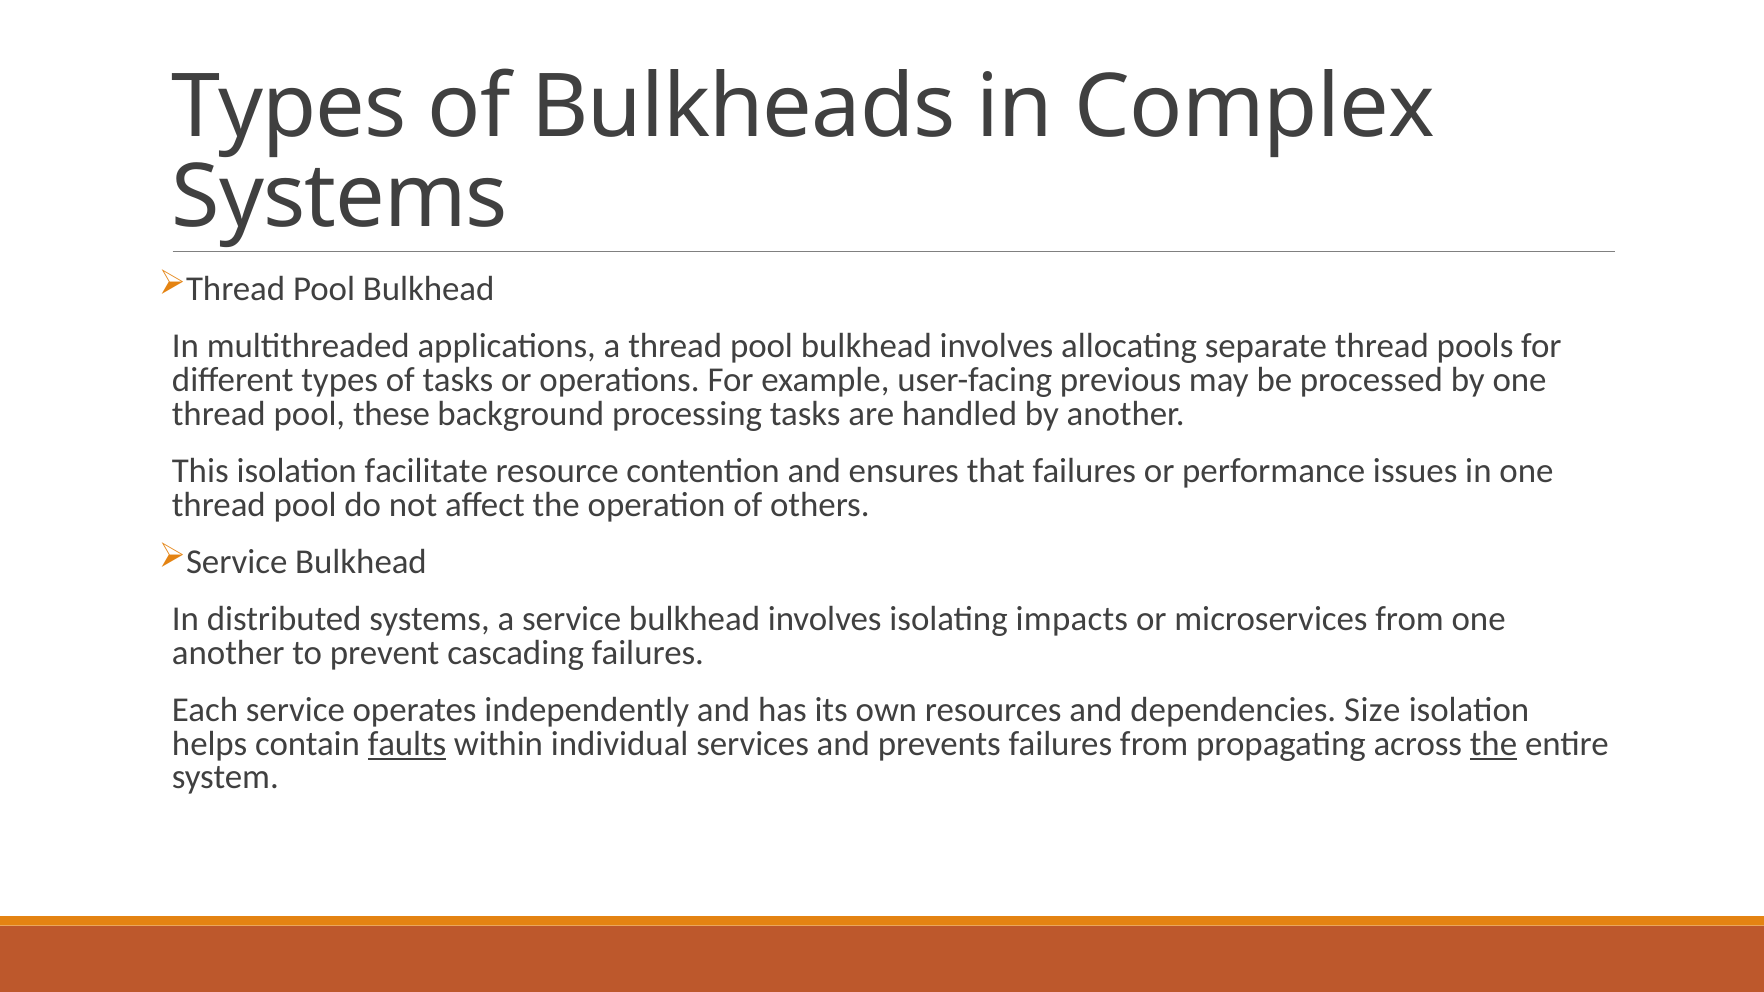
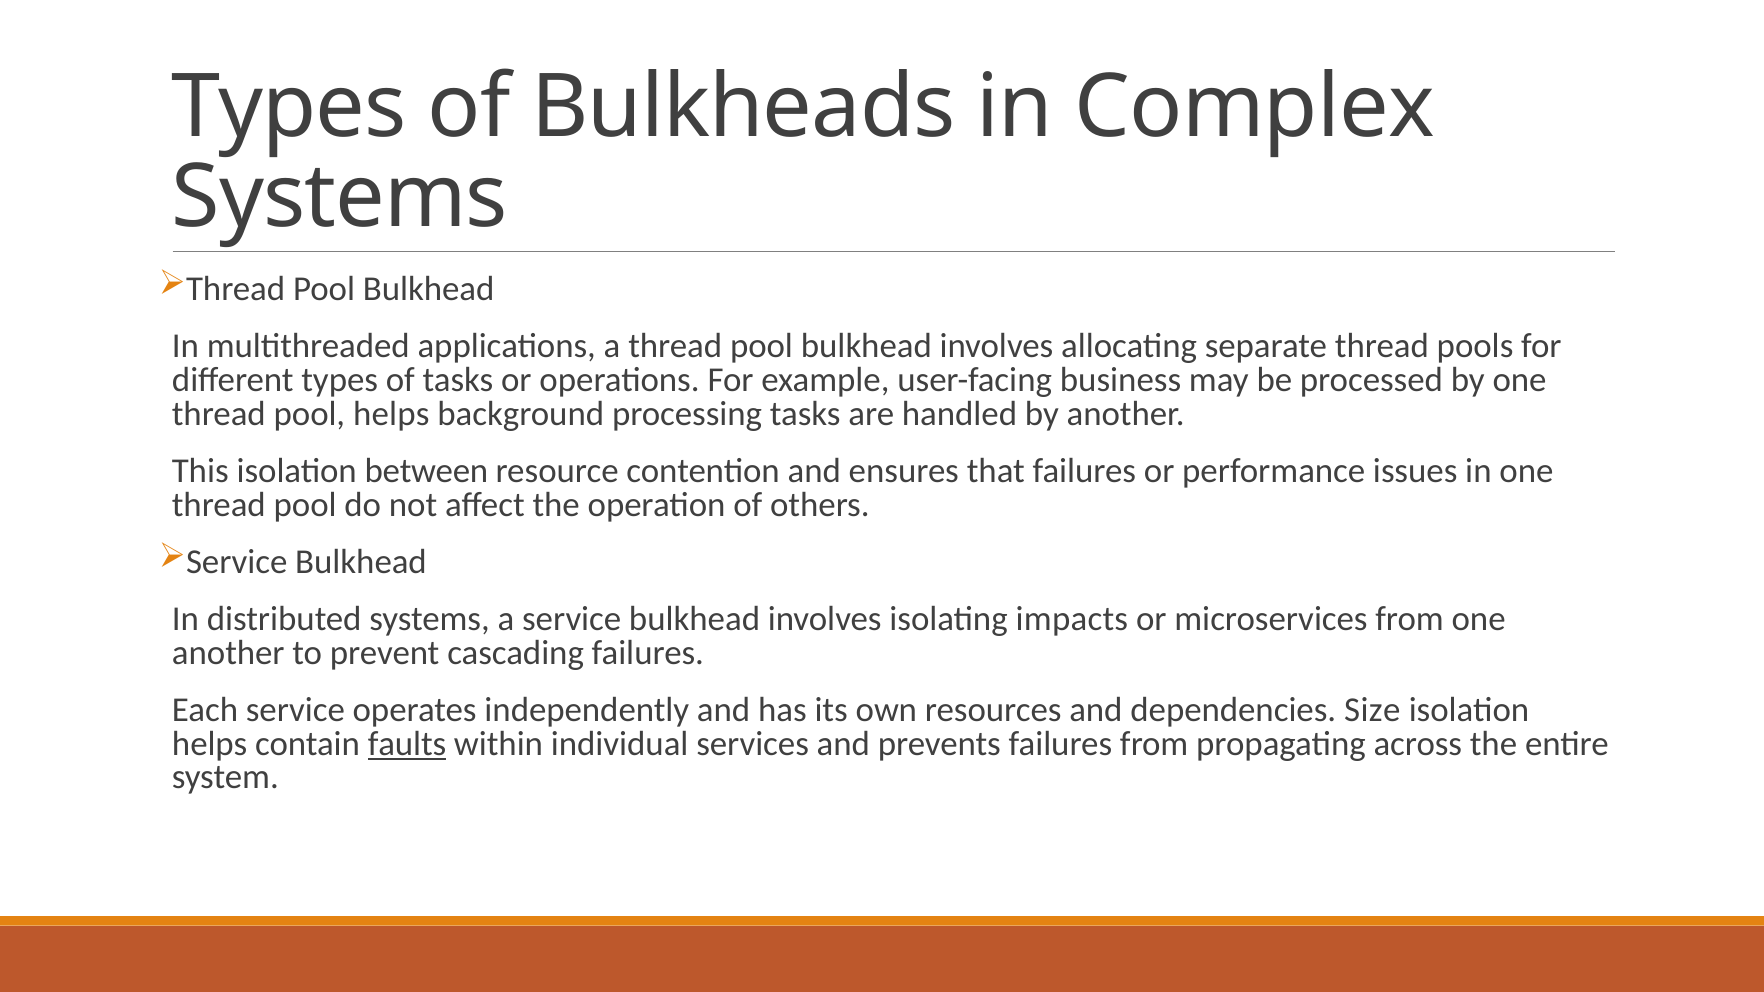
previous: previous -> business
pool these: these -> helps
facilitate: facilitate -> between
the at (1493, 744) underline: present -> none
